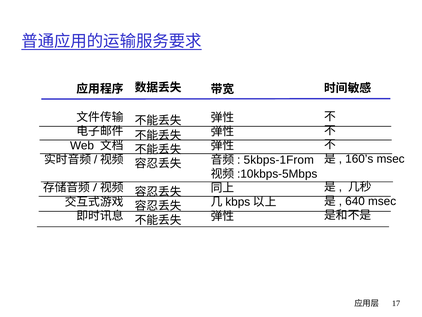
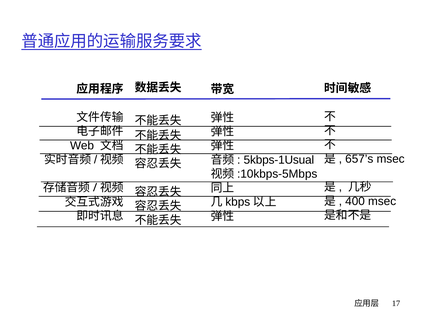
160’s: 160’s -> 657’s
5kbps-1From: 5kbps-1From -> 5kbps-1Usual
640: 640 -> 400
